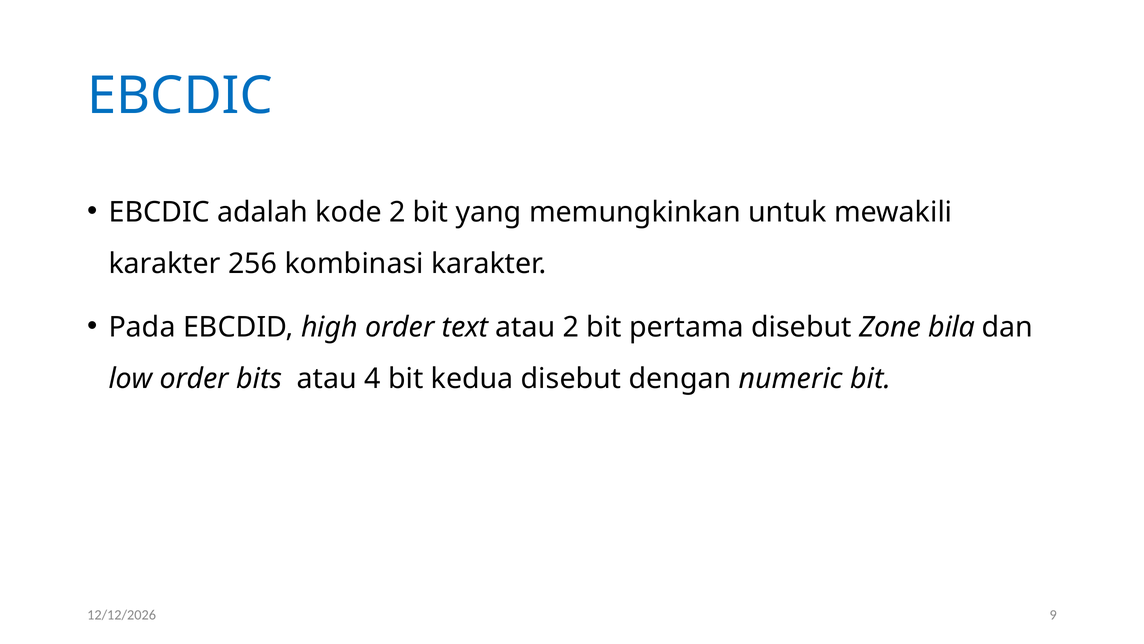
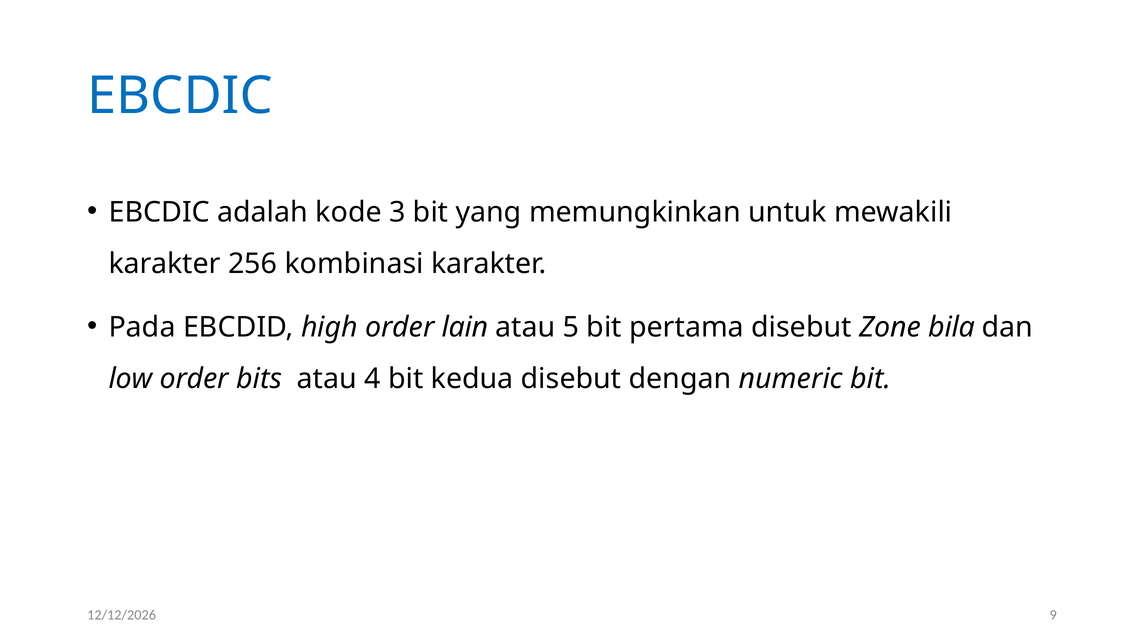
kode 2: 2 -> 3
text: text -> lain
atau 2: 2 -> 5
